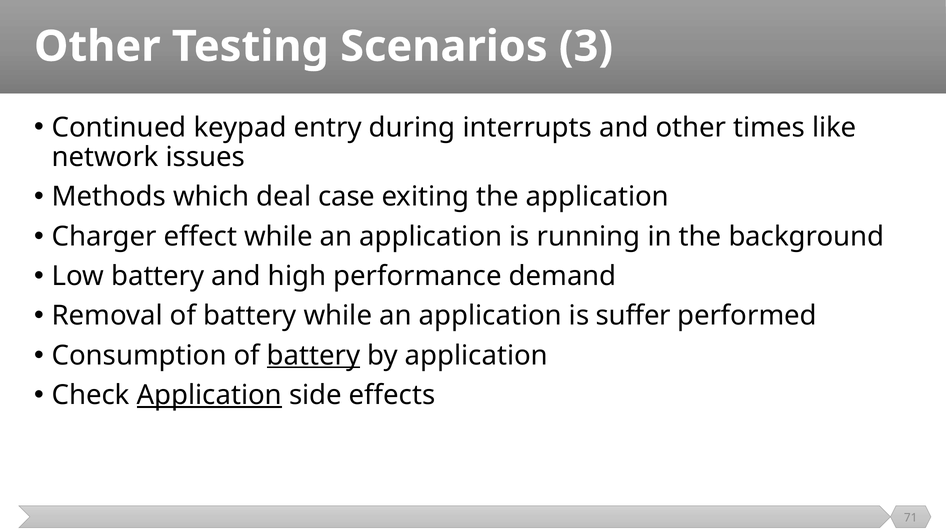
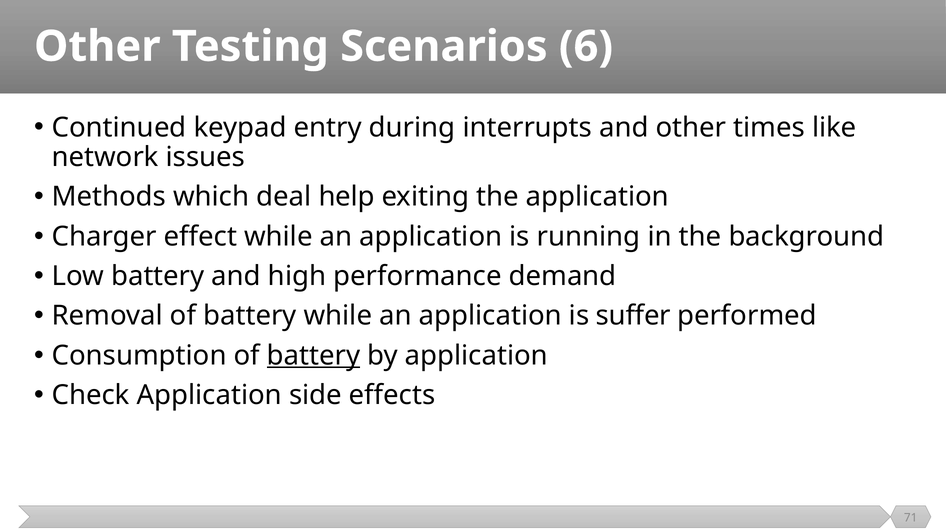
3: 3 -> 6
case: case -> help
Application at (209, 395) underline: present -> none
